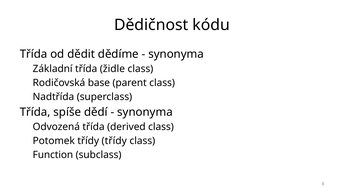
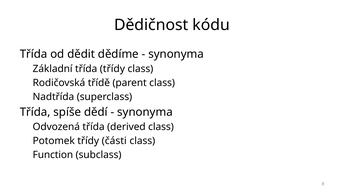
třída židle: židle -> třídy
base: base -> třídě
třídy třídy: třídy -> části
